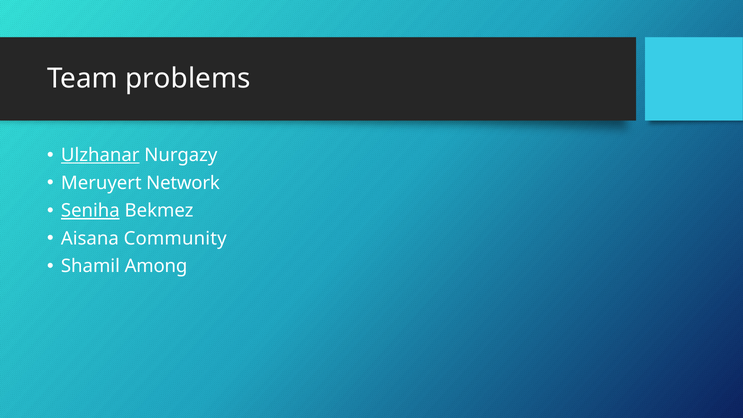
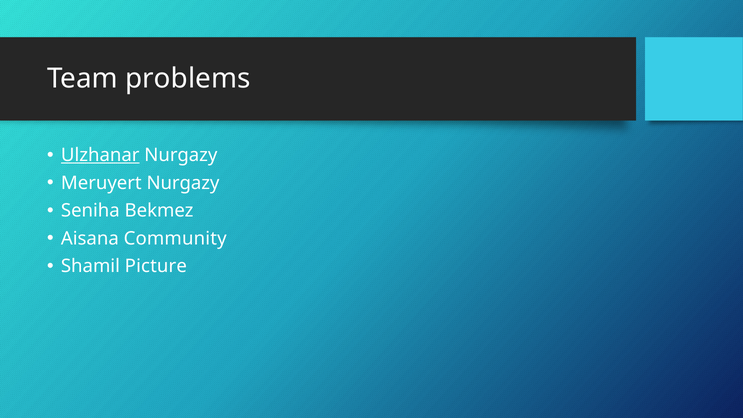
Meruyert Network: Network -> Nurgazy
Seniha underline: present -> none
Among: Among -> Picture
